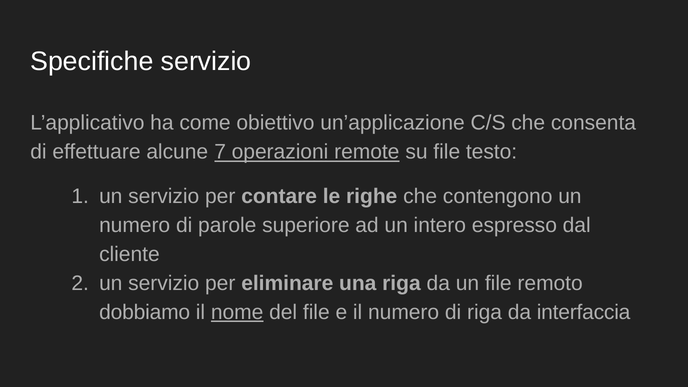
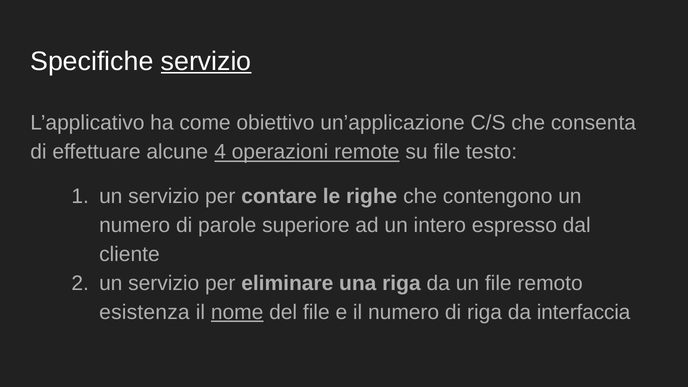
servizio at (206, 61) underline: none -> present
7: 7 -> 4
dobbiamo: dobbiamo -> esistenza
